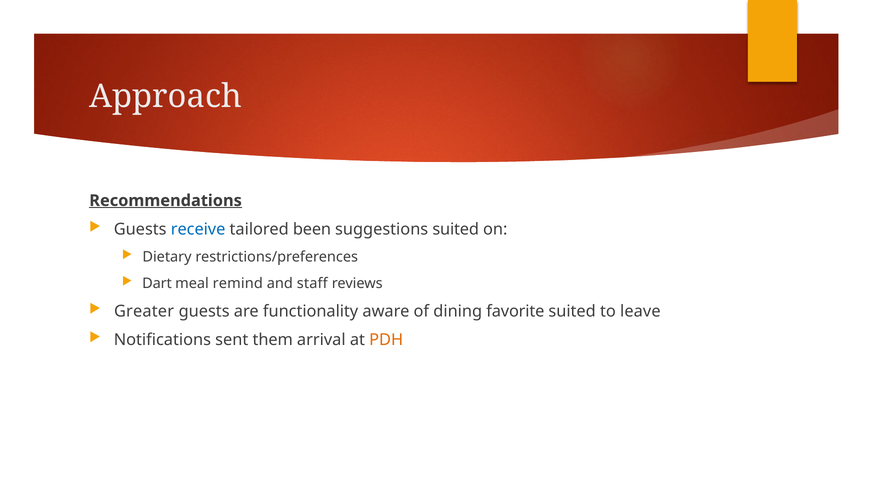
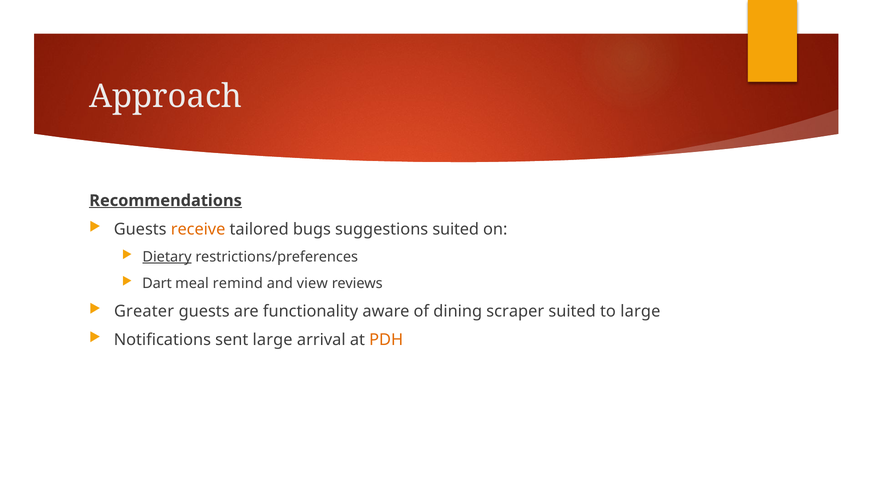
receive colour: blue -> orange
been: been -> bugs
Dietary underline: none -> present
staff: staff -> view
favorite: favorite -> scraper
to leave: leave -> large
sent them: them -> large
